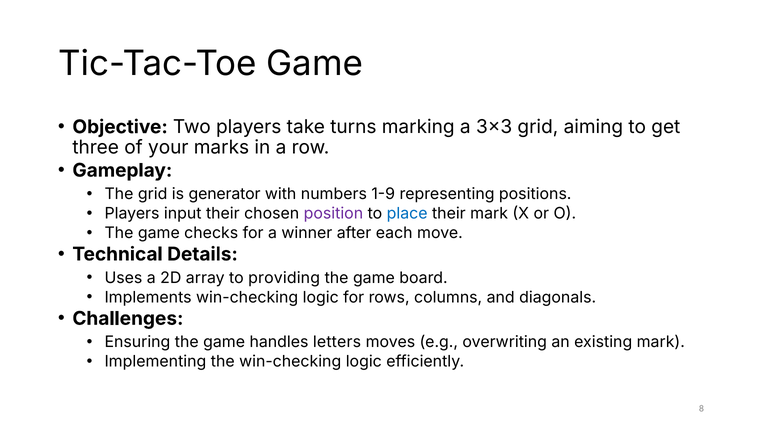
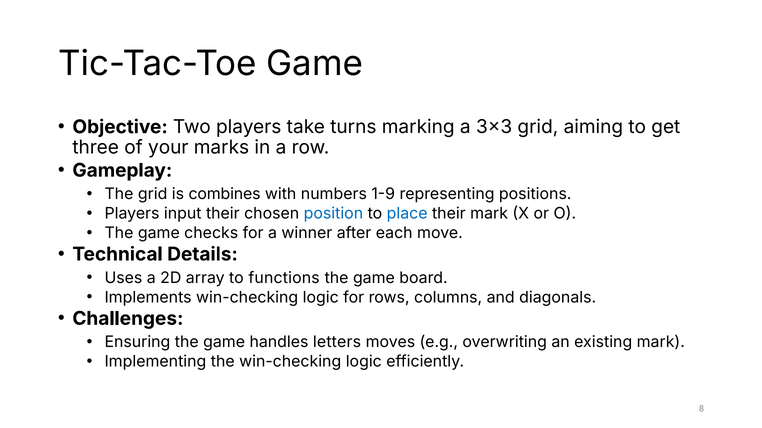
generator: generator -> combines
position colour: purple -> blue
providing: providing -> functions
